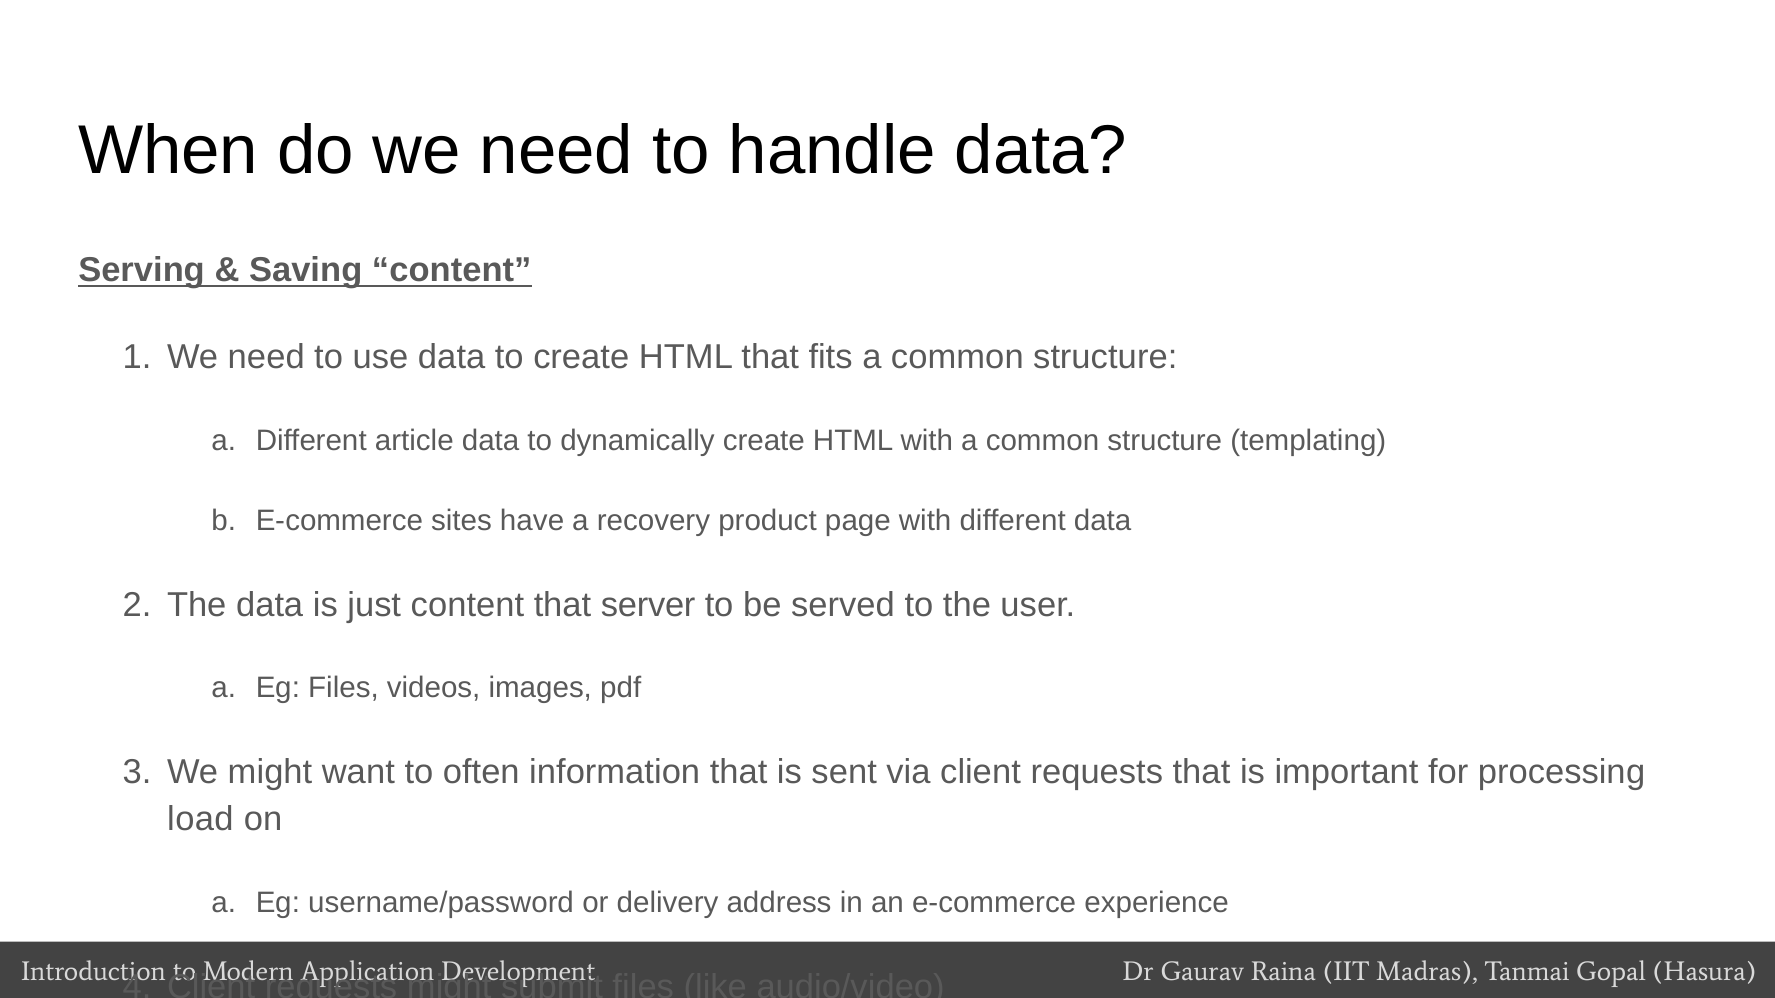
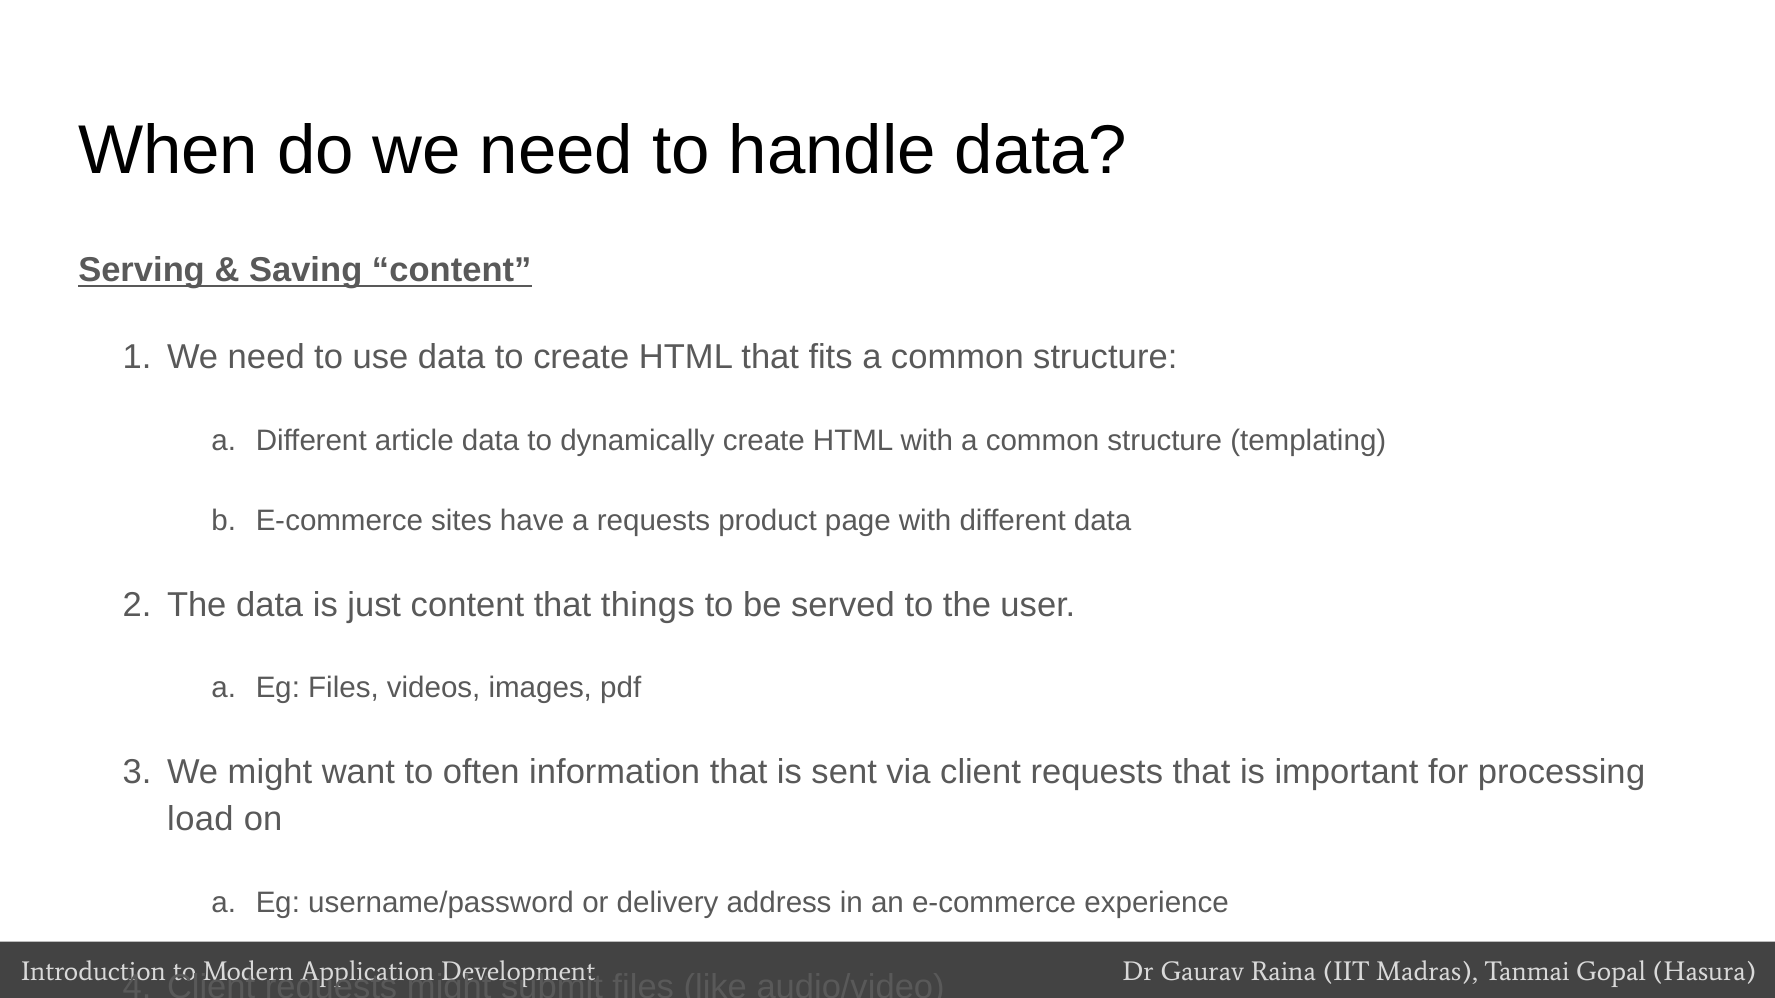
a recovery: recovery -> requests
server: server -> things
